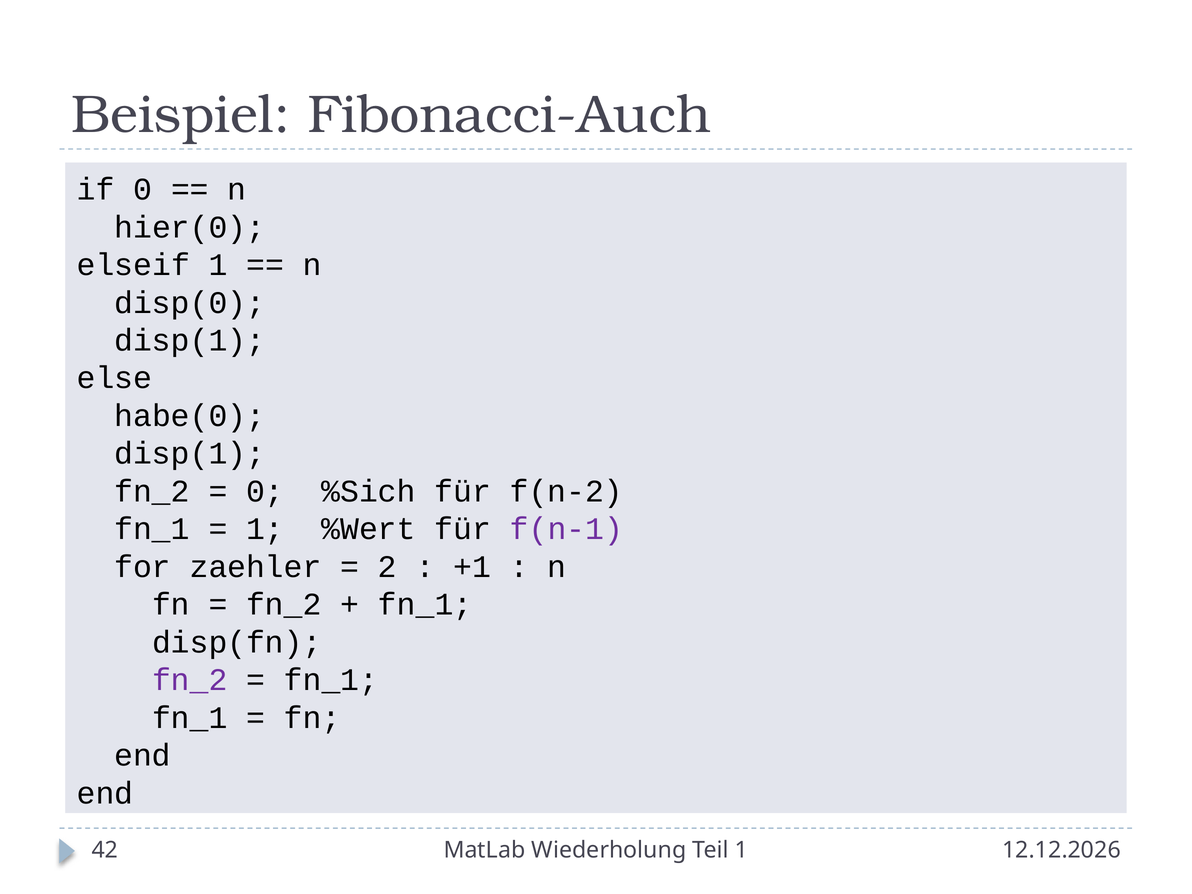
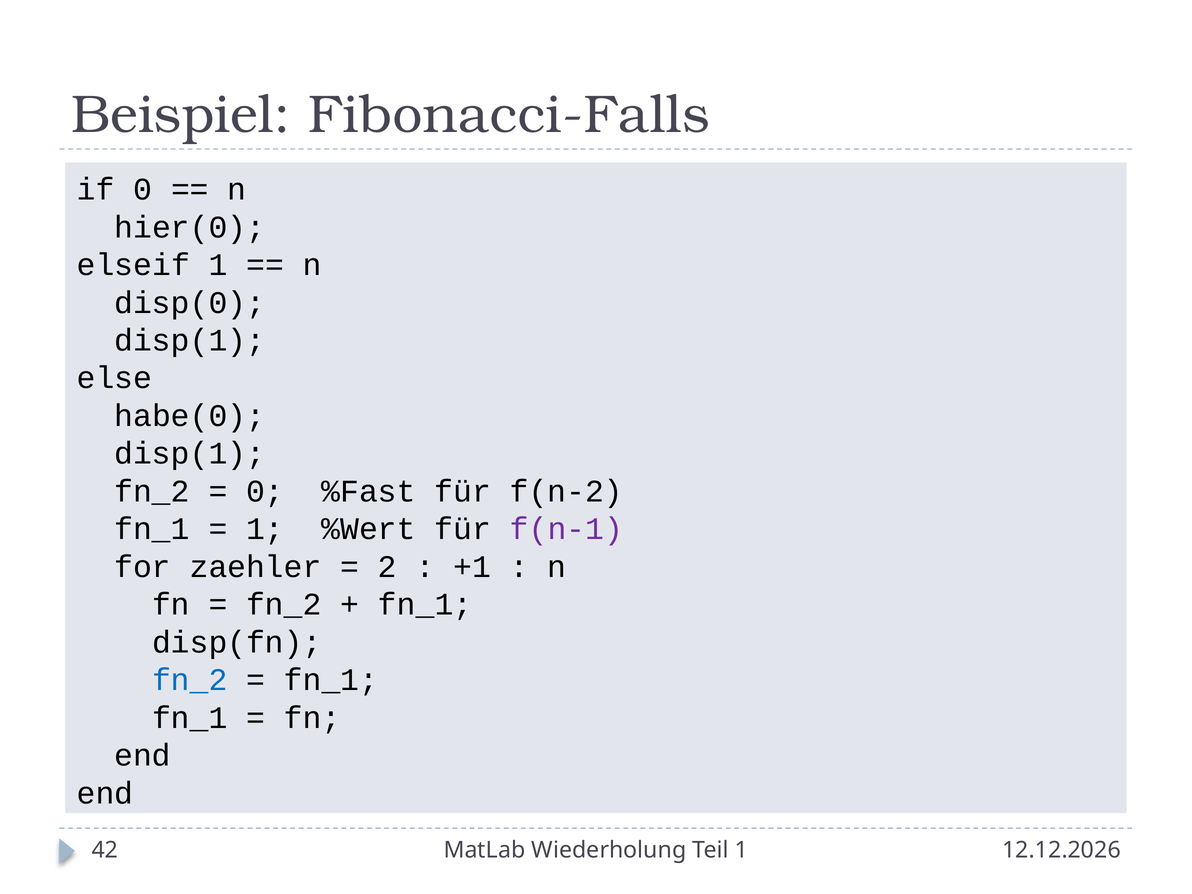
Fibonacci-Auch: Fibonacci-Auch -> Fibonacci-Falls
%Sich: %Sich -> %Fast
fn_2 at (190, 680) colour: purple -> blue
